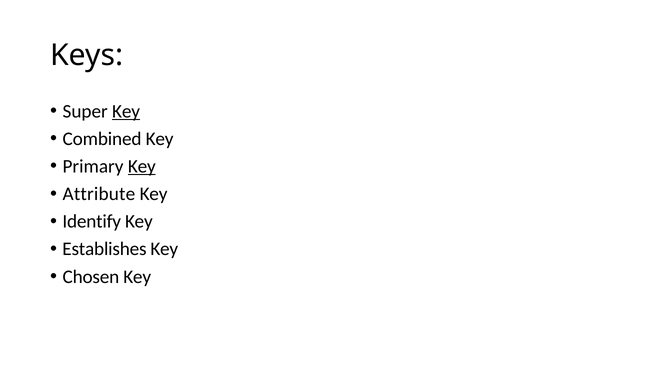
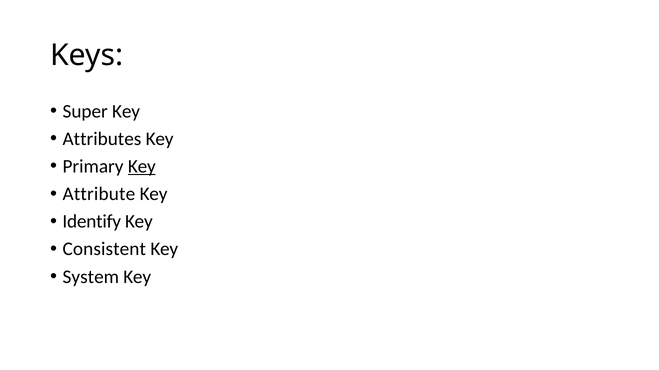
Key at (126, 111) underline: present -> none
Combined: Combined -> Attributes
Establishes: Establishes -> Consistent
Chosen: Chosen -> System
